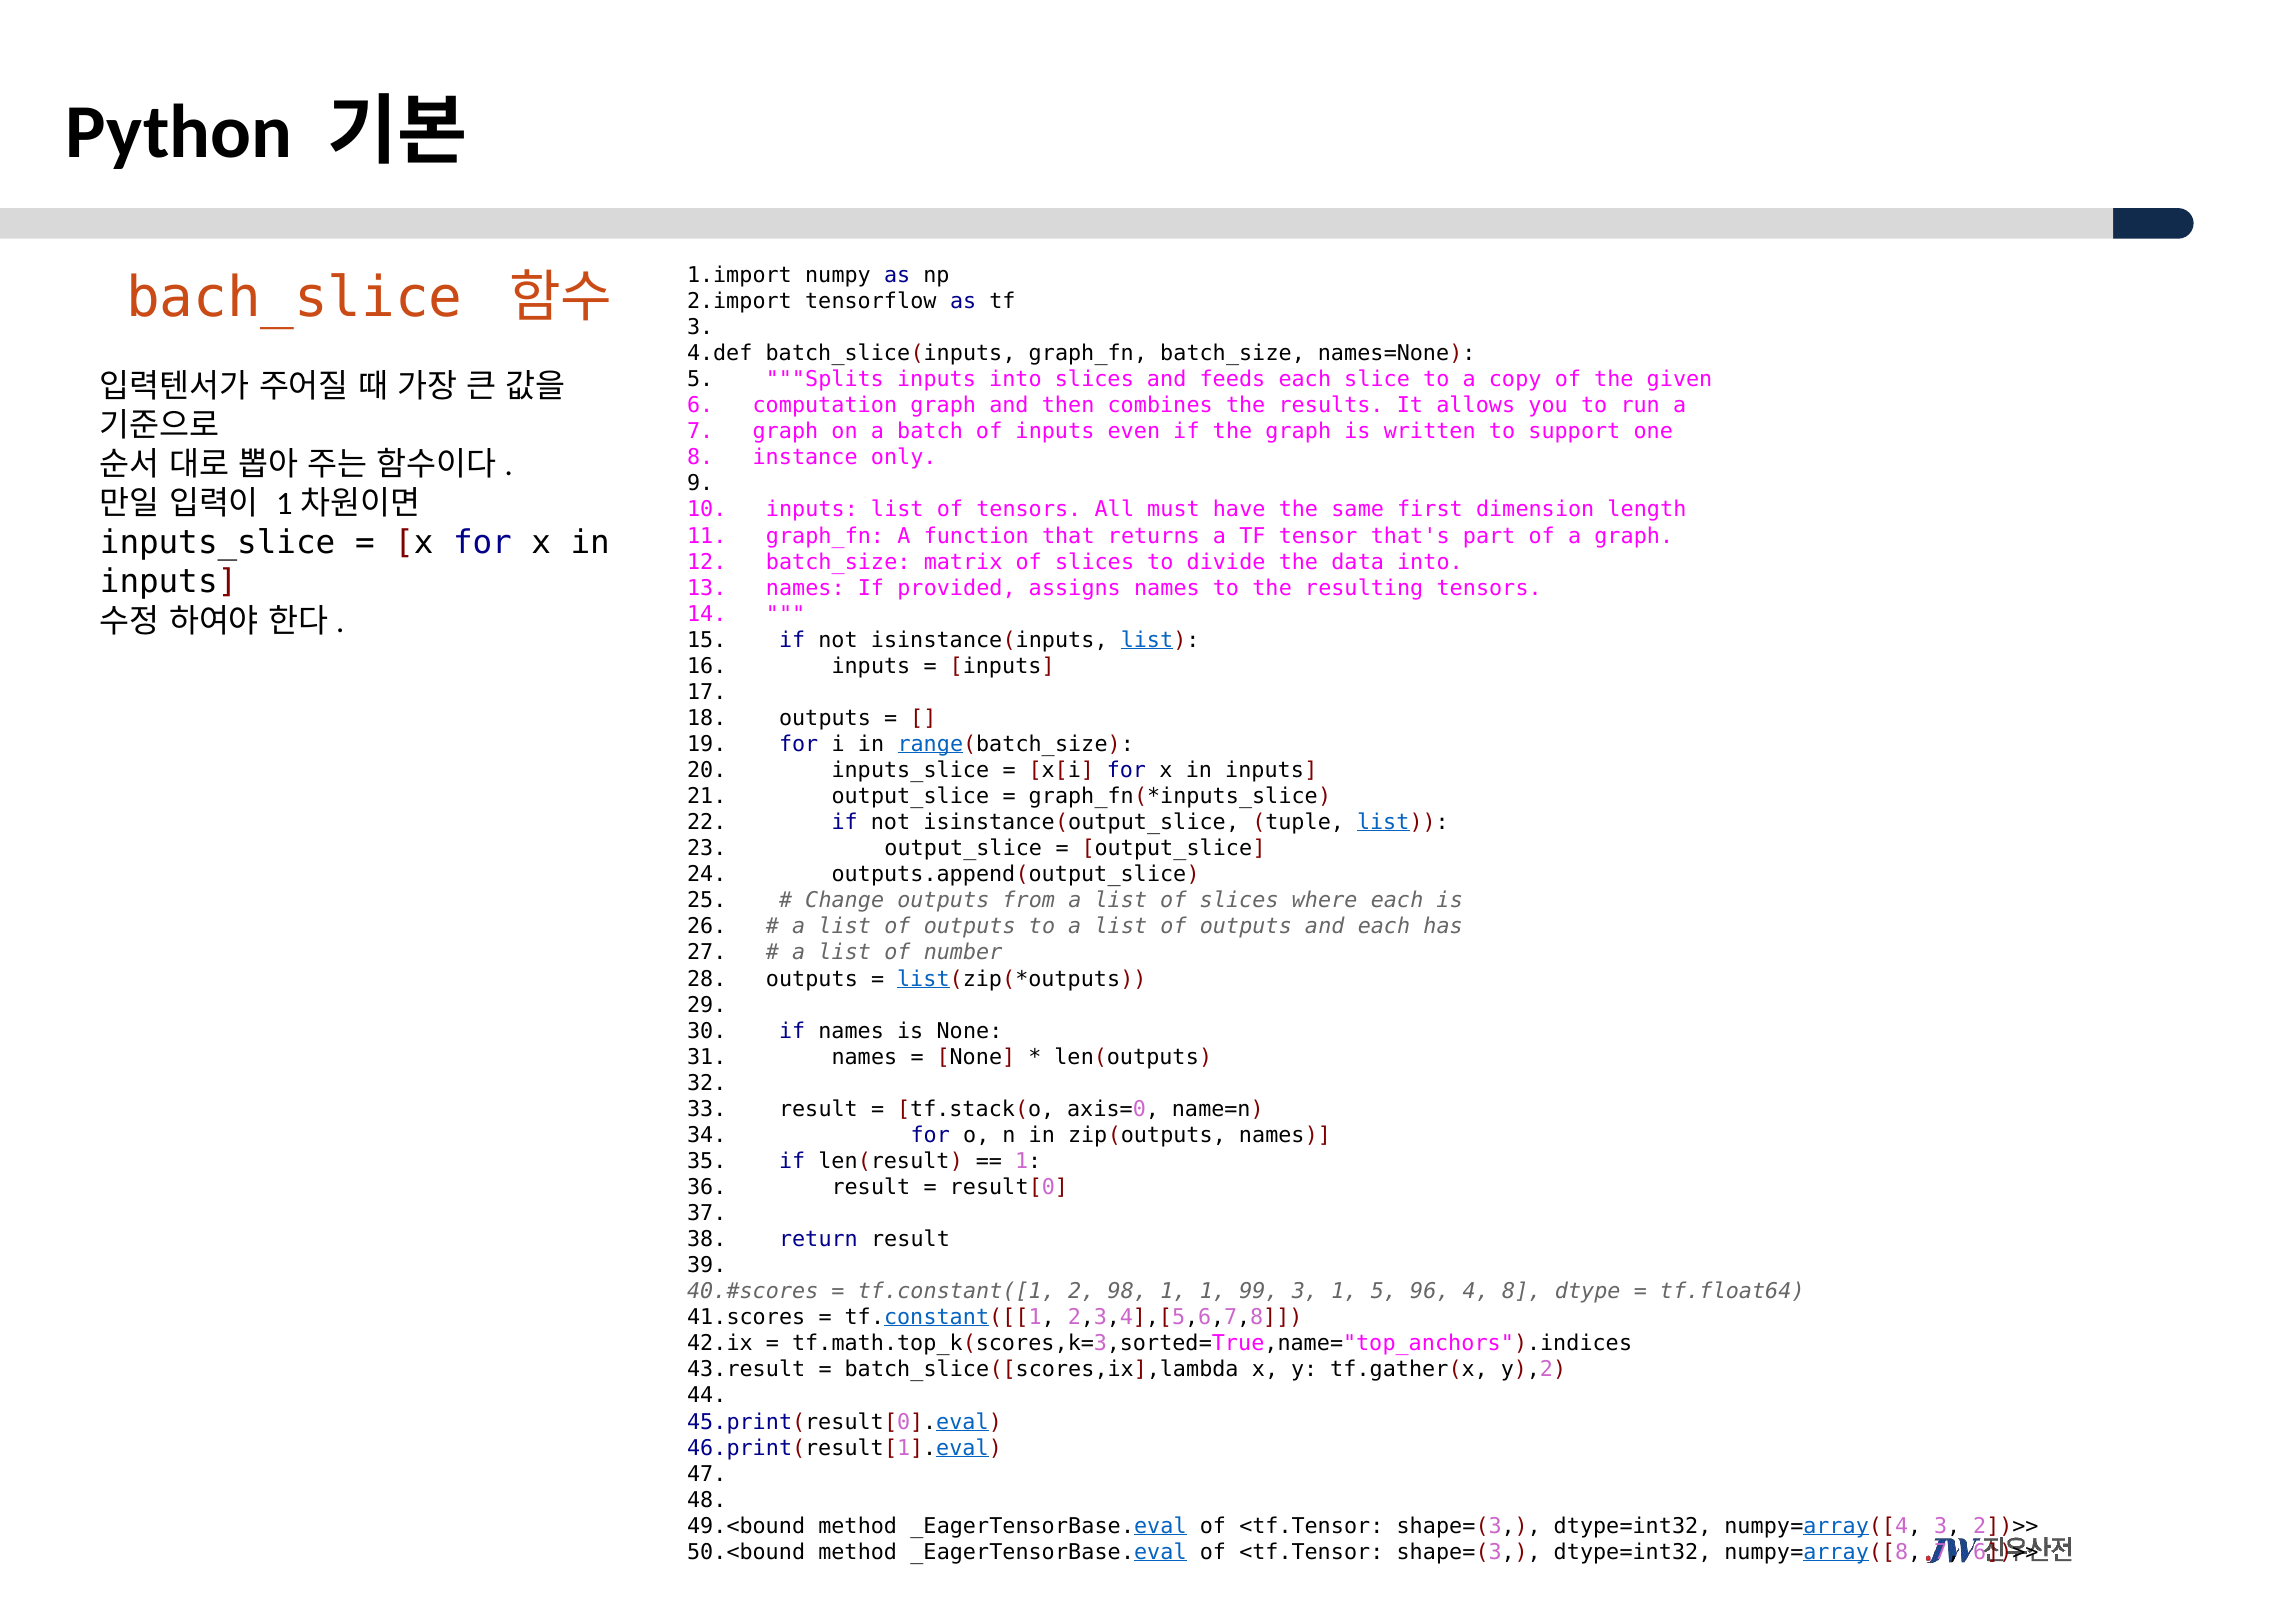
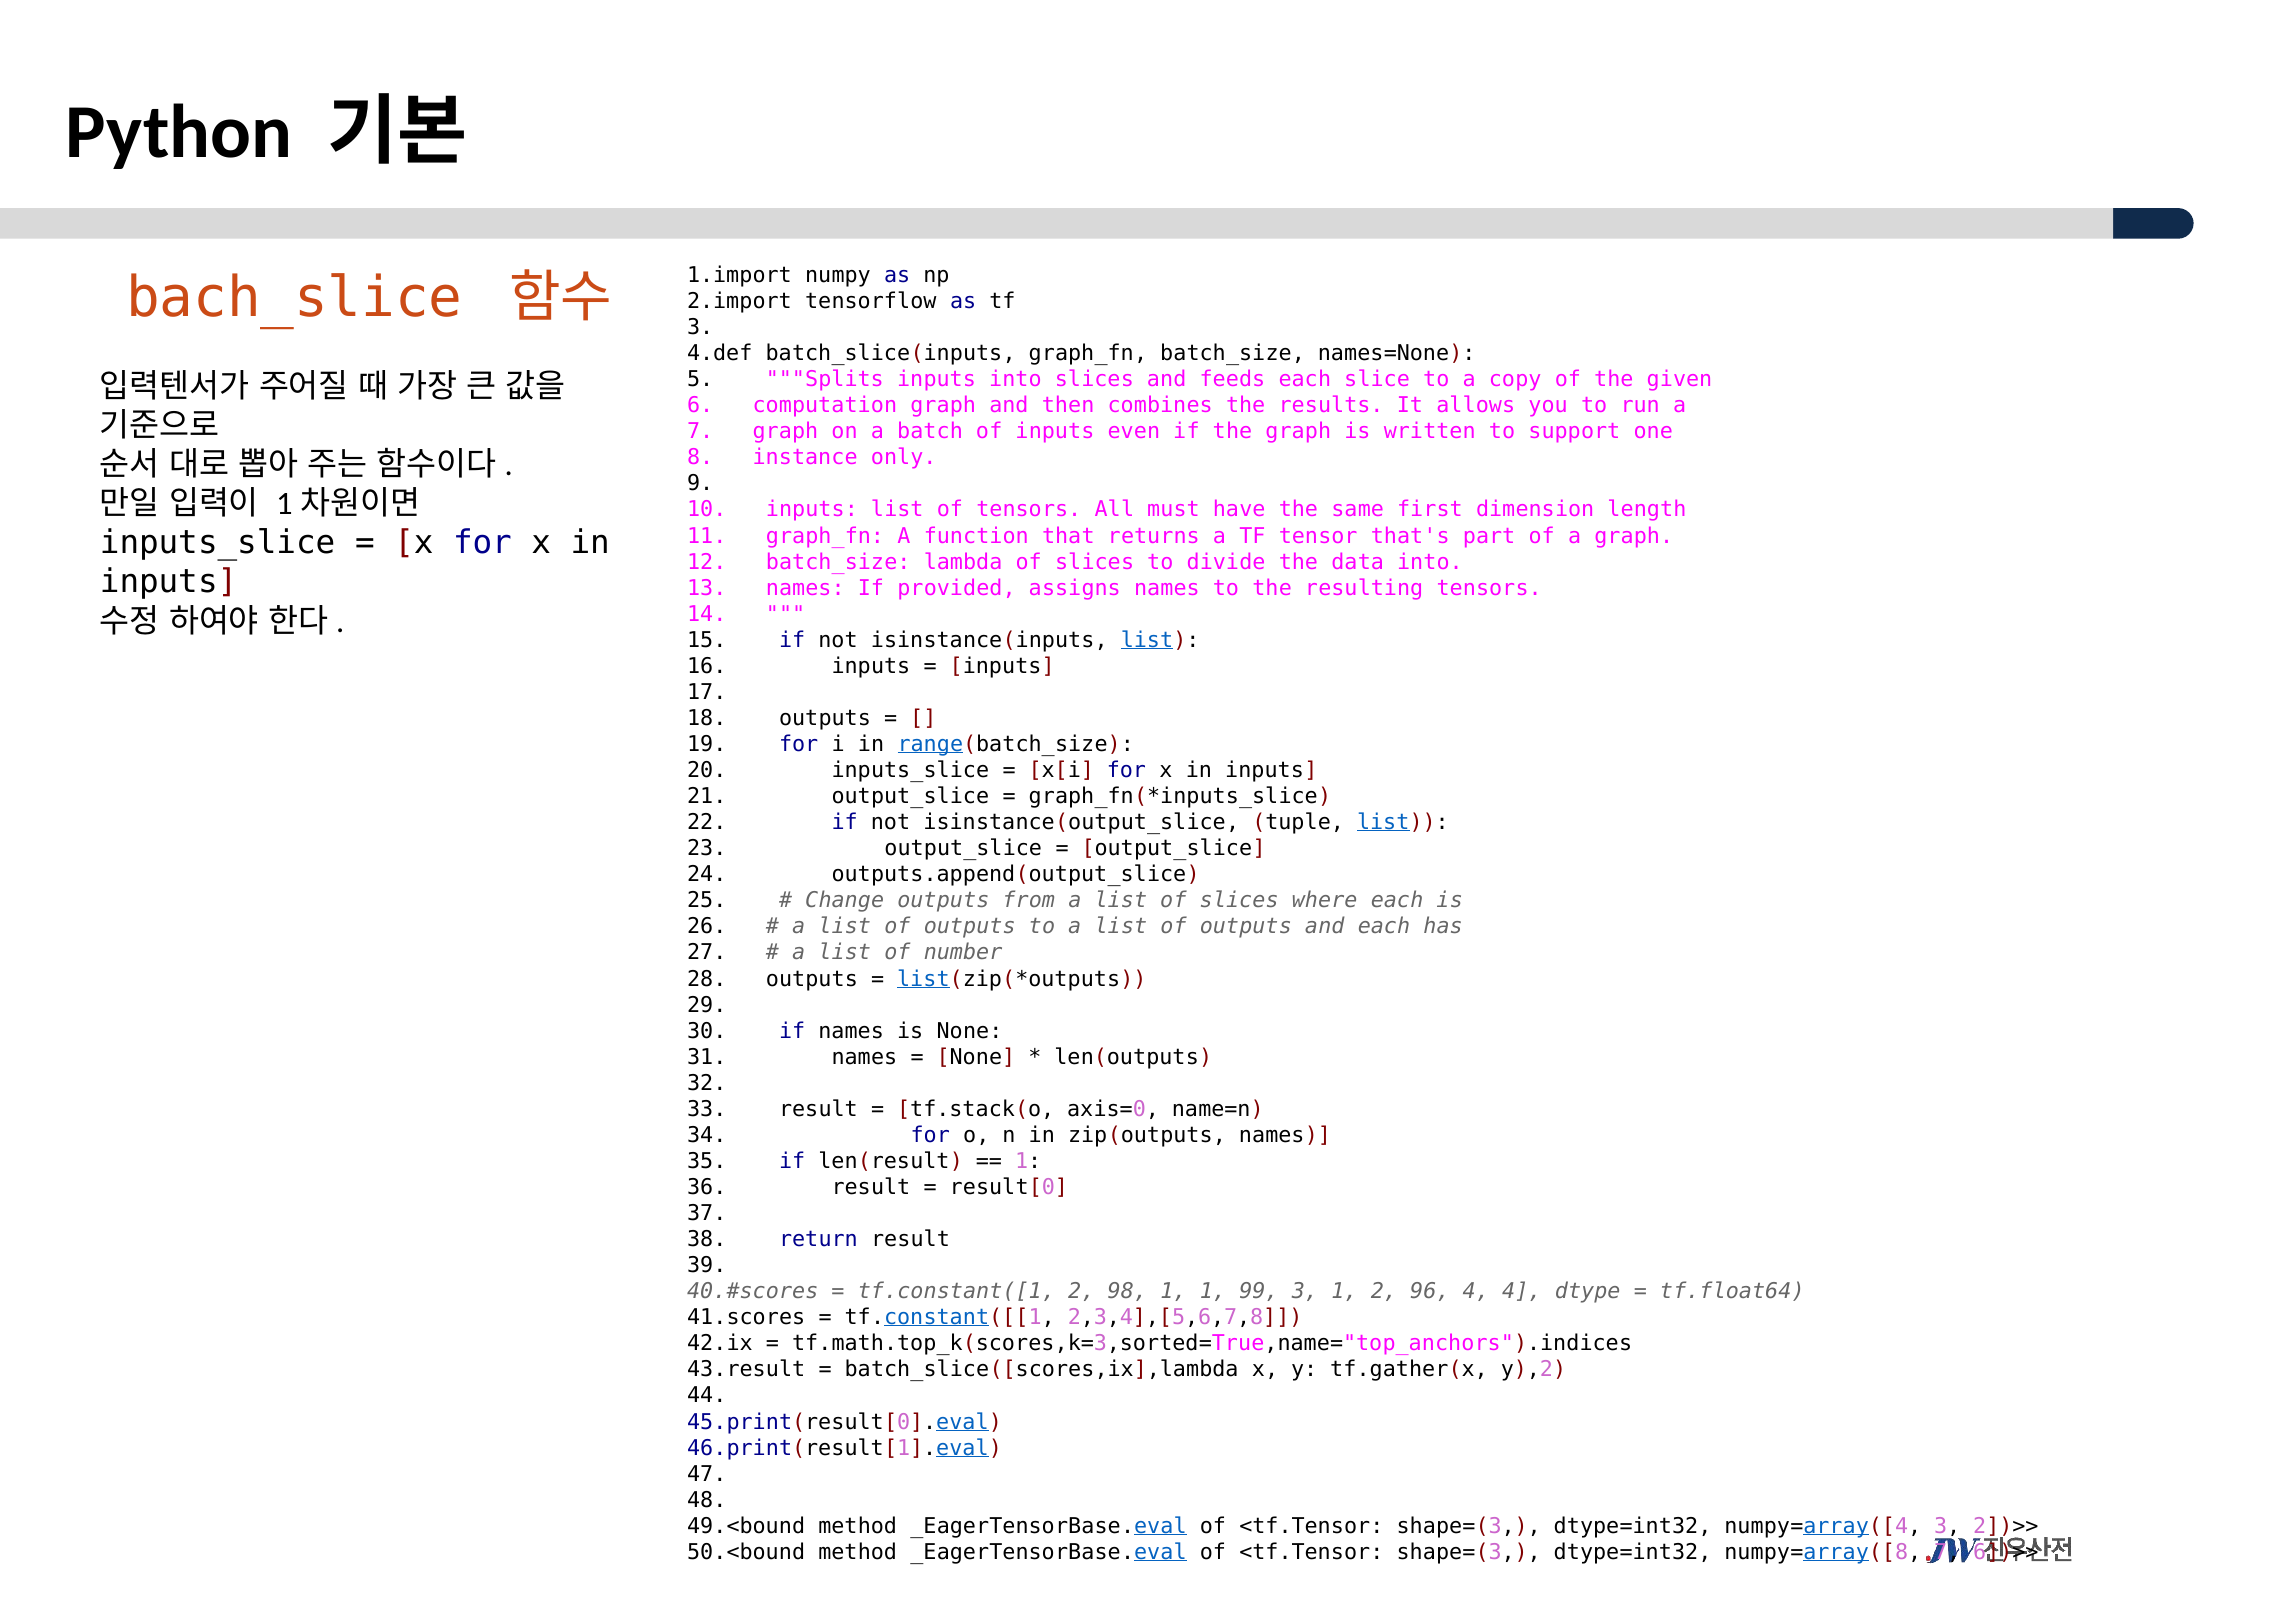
matrix: matrix -> lambda
1 5: 5 -> 2
4 8: 8 -> 4
